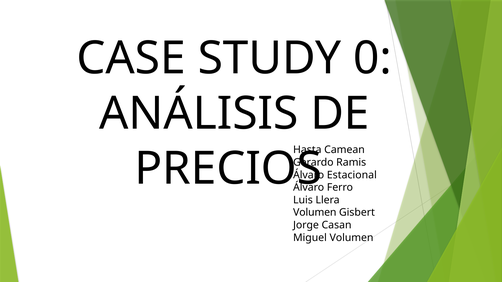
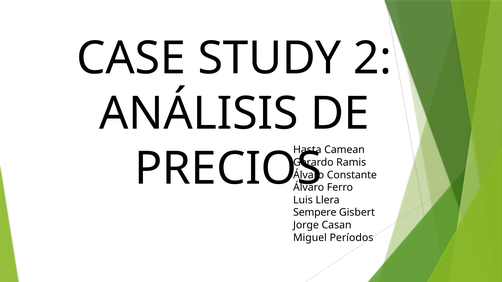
0: 0 -> 2
Estacional: Estacional -> Constante
Volumen at (315, 213): Volumen -> Sempere
Miguel Volumen: Volumen -> Períodos
